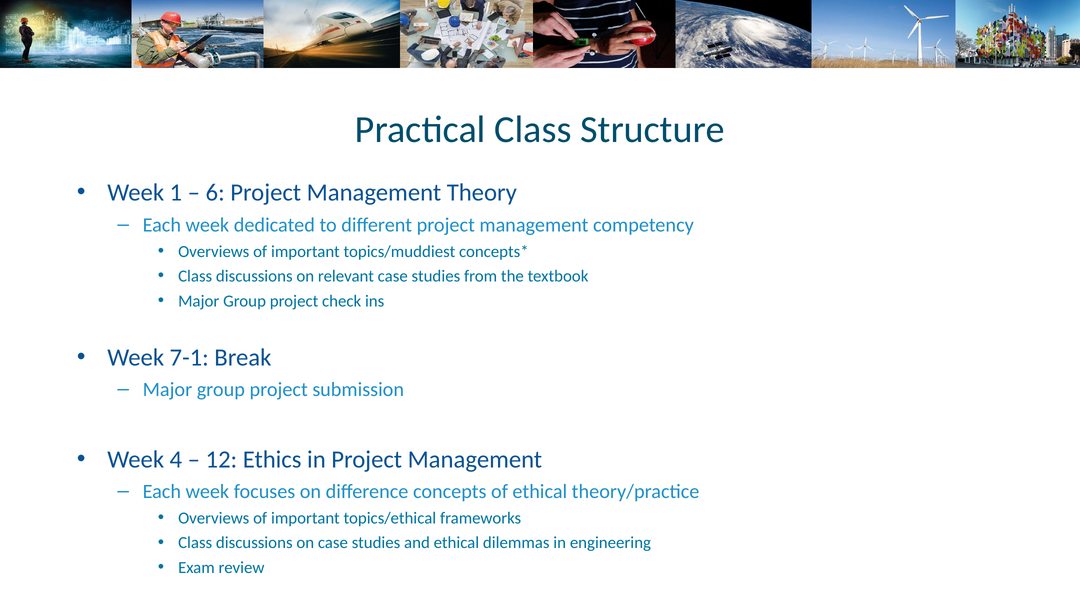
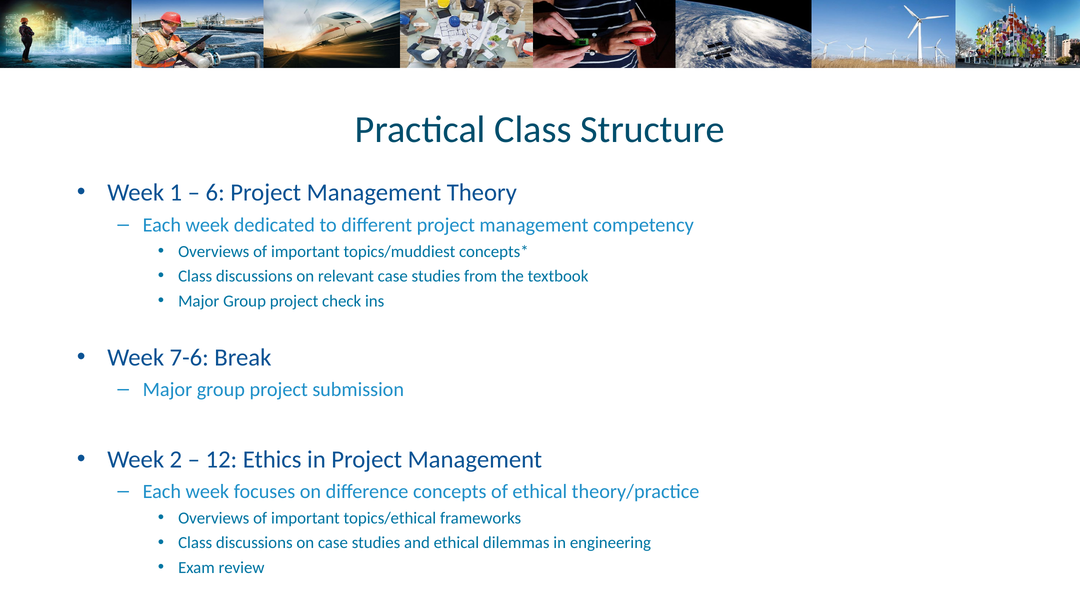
7-1: 7-1 -> 7-6
4: 4 -> 2
